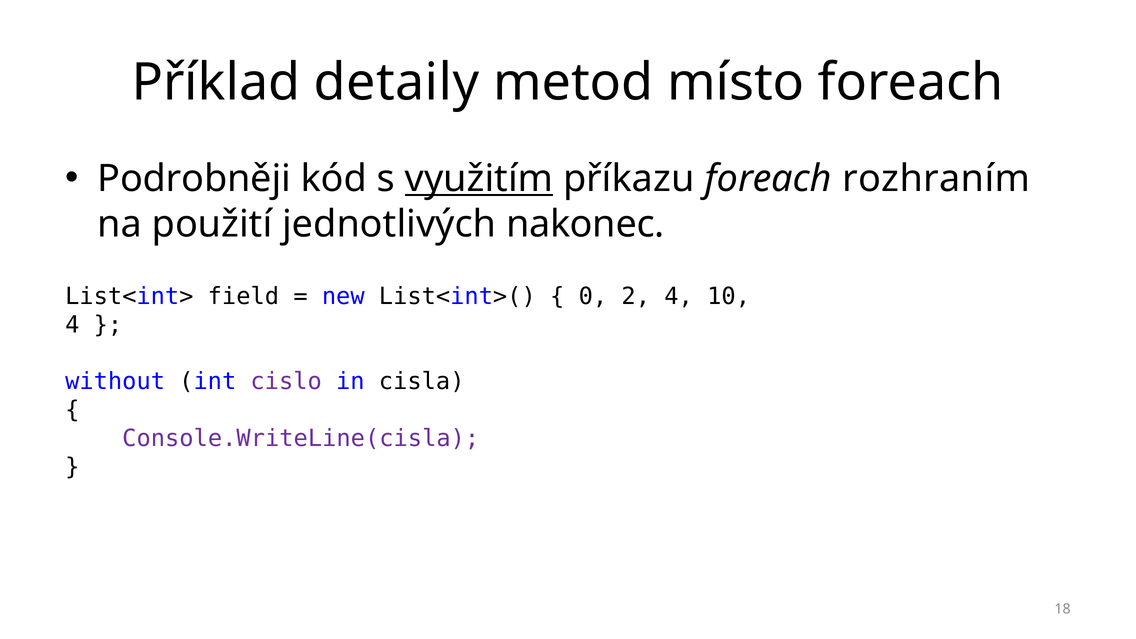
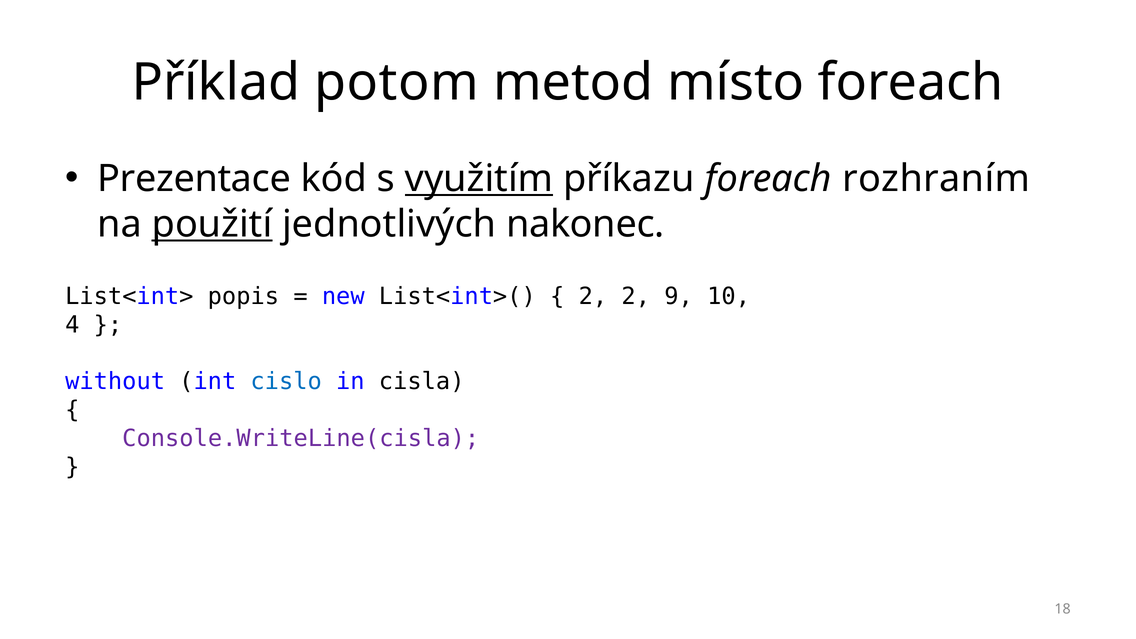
detaily: detaily -> potom
Podrobněji: Podrobněji -> Prezentace
použití underline: none -> present
field: field -> popis
0 at (593, 296): 0 -> 2
2 4: 4 -> 9
cislo colour: purple -> blue
